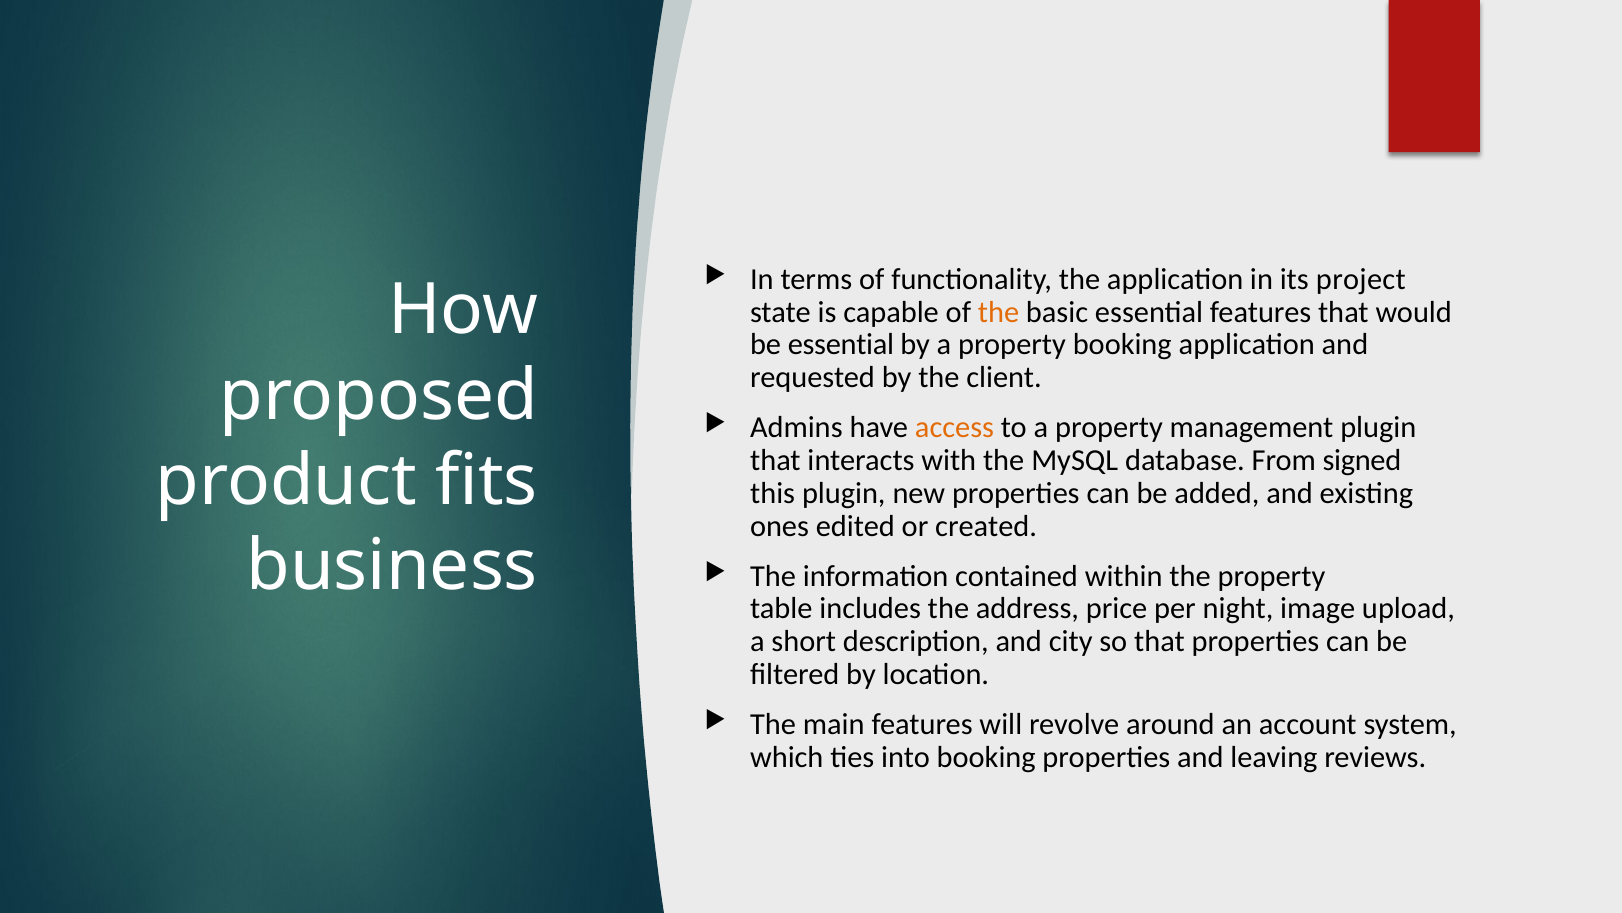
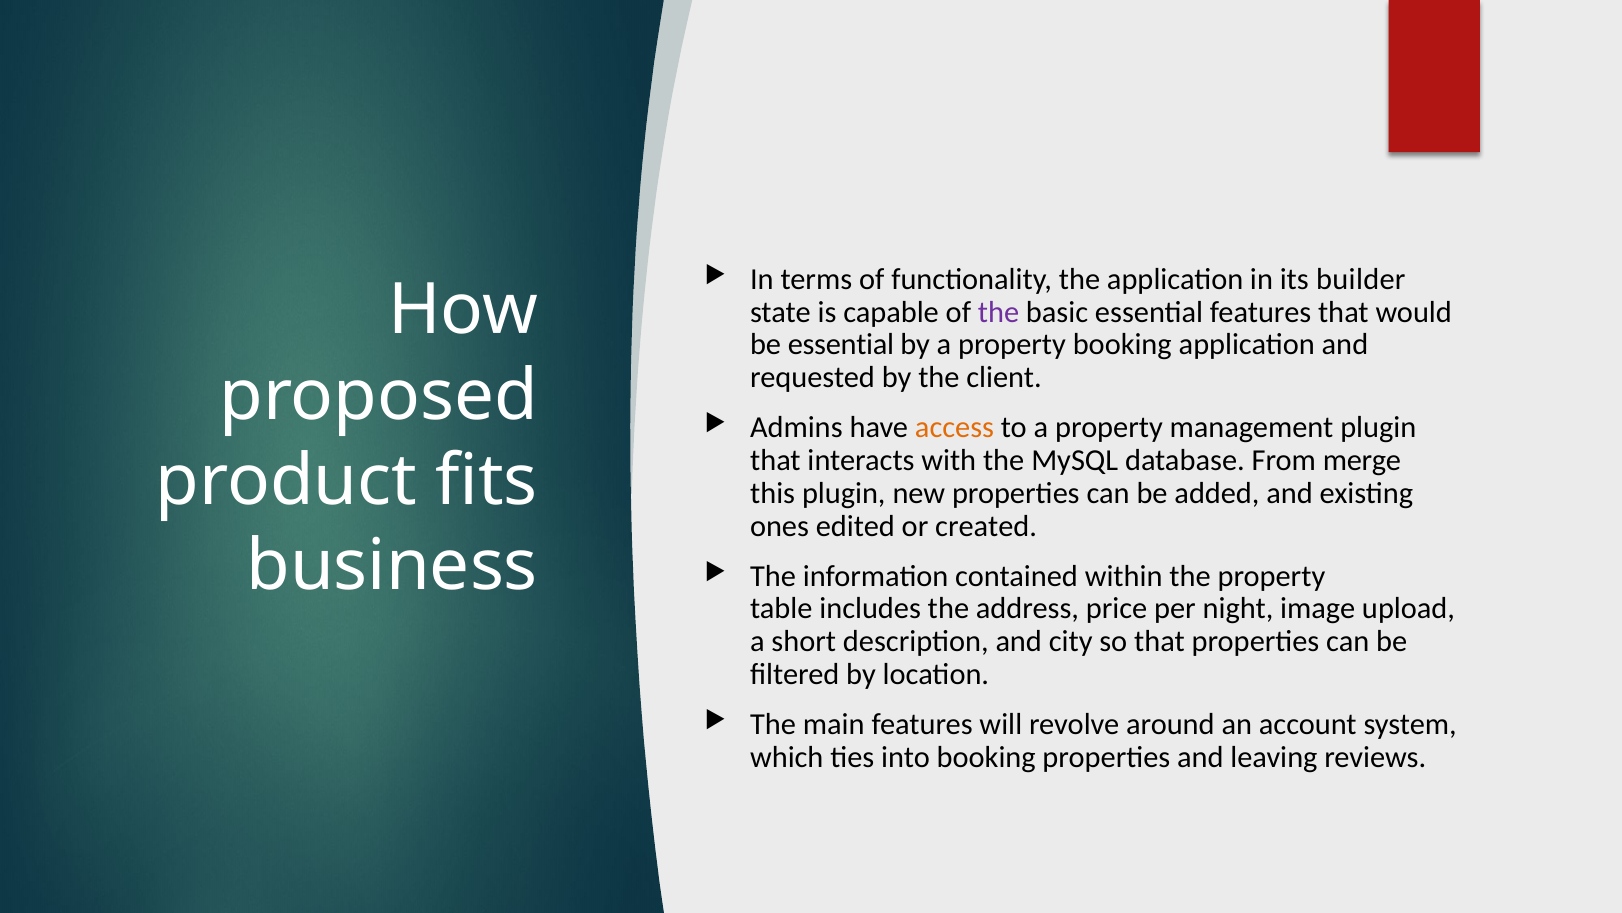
project: project -> builder
the at (999, 312) colour: orange -> purple
signed: signed -> merge
